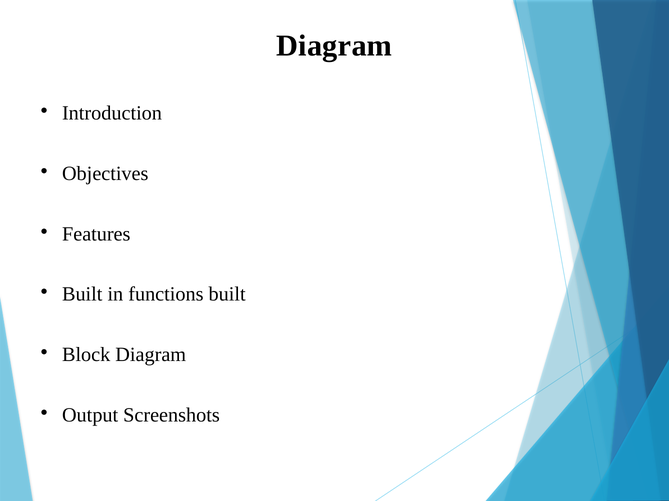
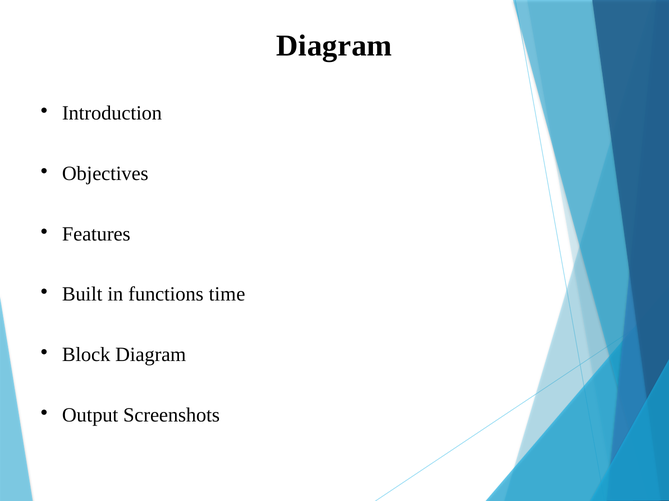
functions built: built -> time
